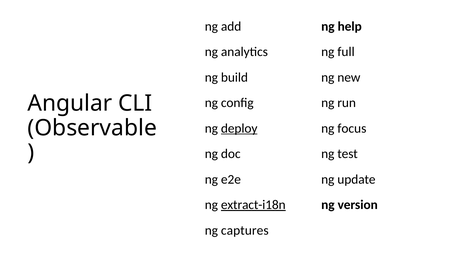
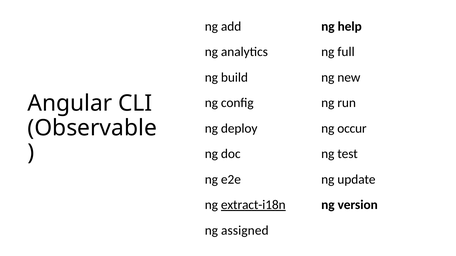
deploy underline: present -> none
focus: focus -> occur
captures: captures -> assigned
